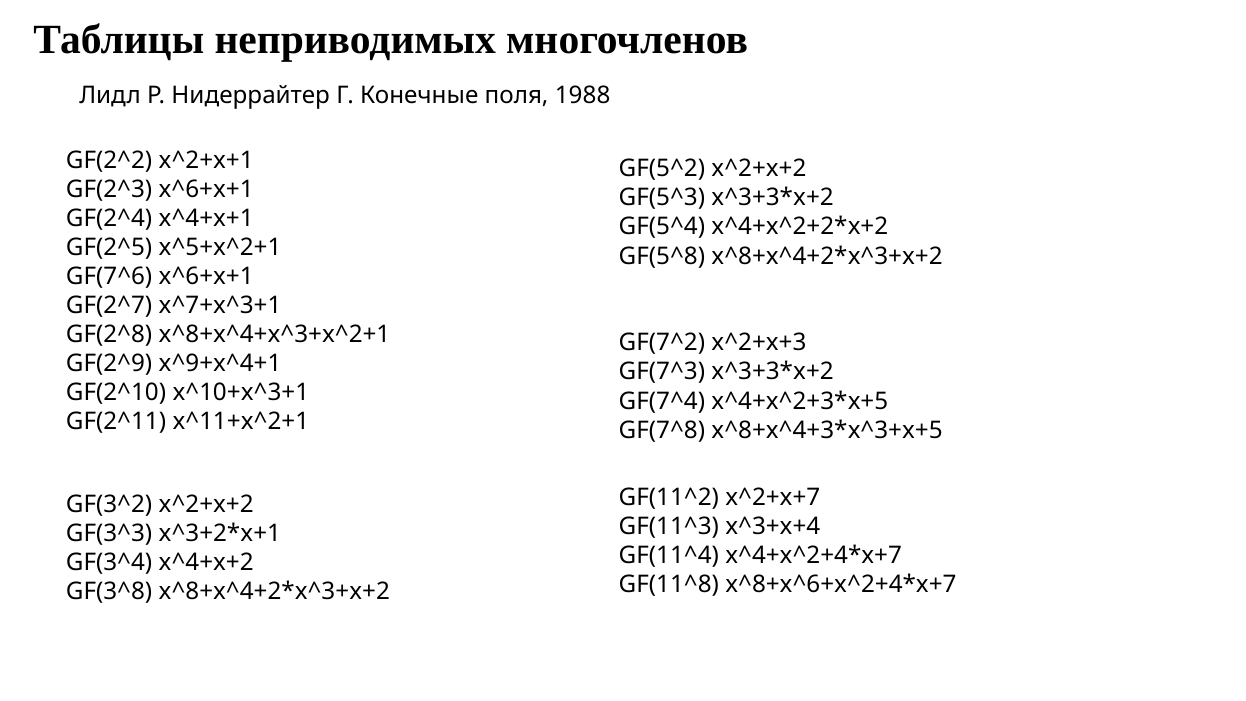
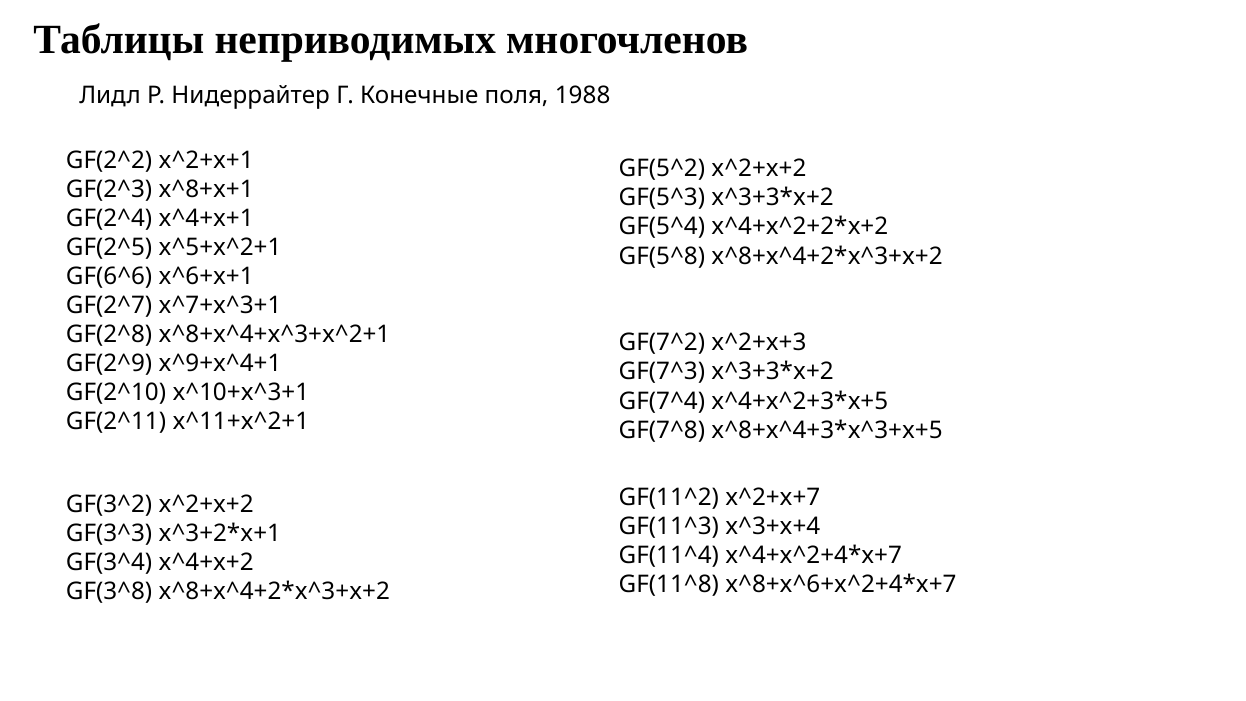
GF(2^3 x^6+x+1: x^6+x+1 -> x^8+x+1
GF(7^6: GF(7^6 -> GF(6^6
